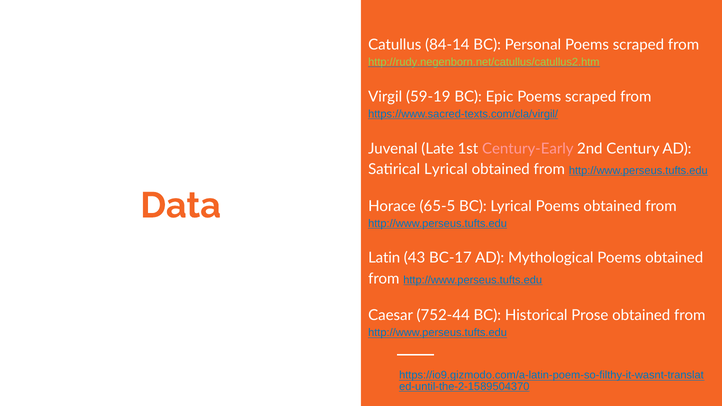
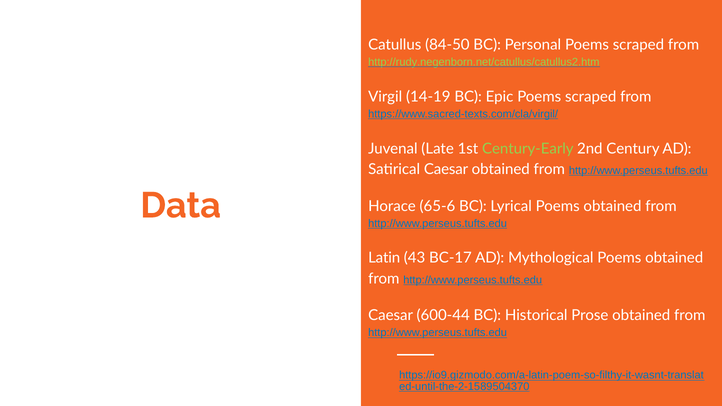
84-14: 84-14 -> 84-50
59-19: 59-19 -> 14-19
Century-Early colour: pink -> light green
Satirical Lyrical: Lyrical -> Caesar
65-5: 65-5 -> 65-6
752-44: 752-44 -> 600-44
